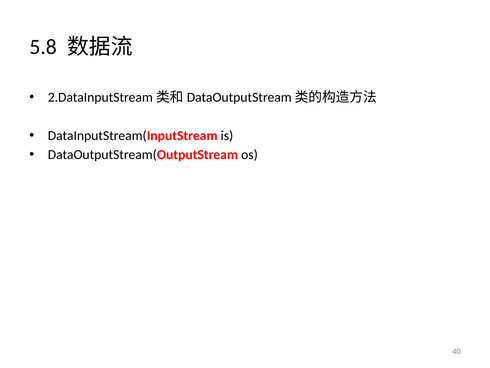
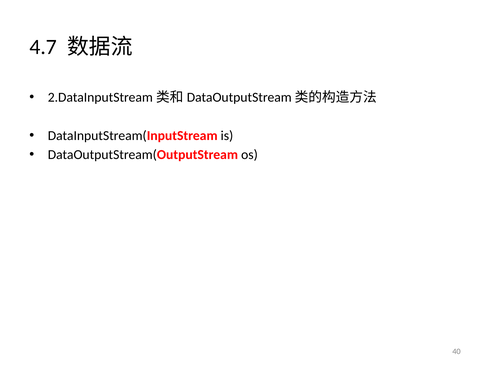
5.8: 5.8 -> 4.7
